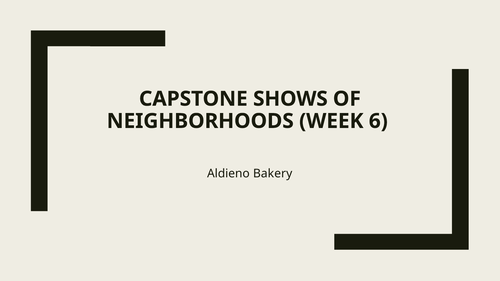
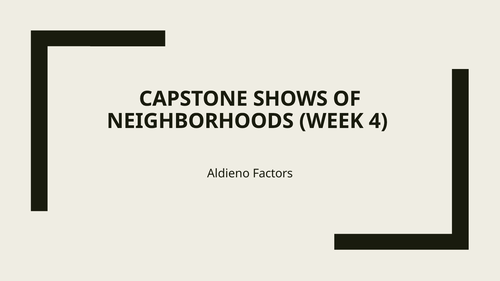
6: 6 -> 4
Bakery: Bakery -> Factors
